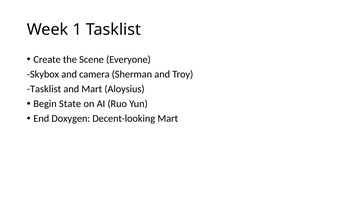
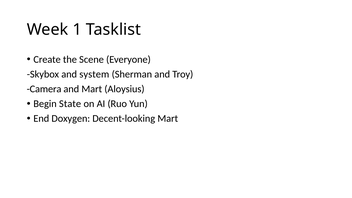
camera: camera -> system
Tasklist at (44, 89): Tasklist -> Camera
